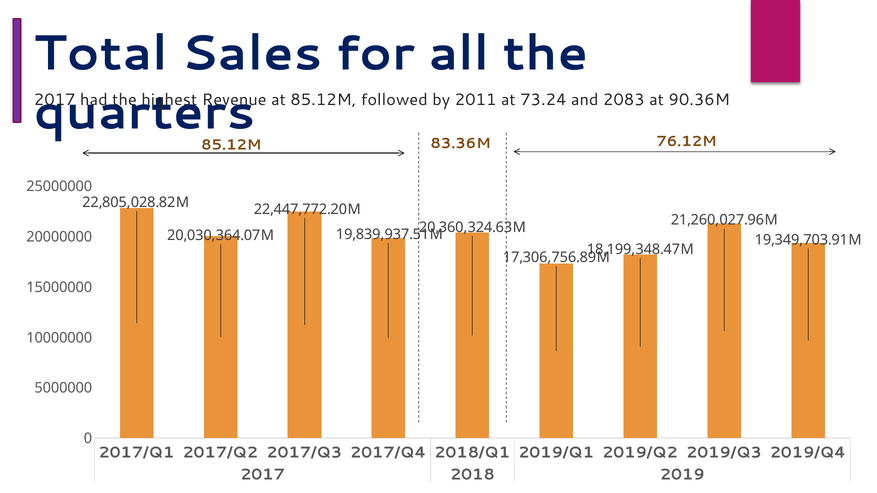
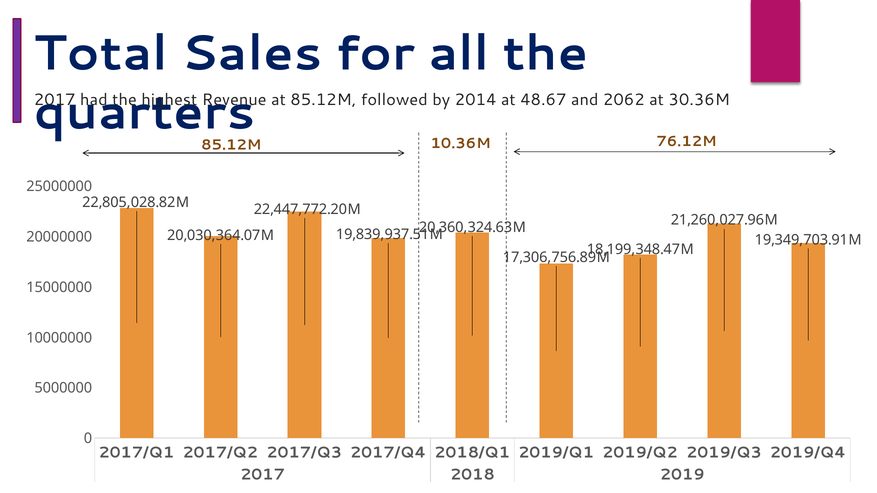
2011: 2011 -> 2014
73.24: 73.24 -> 48.67
2083: 2083 -> 2062
90.36M: 90.36M -> 30.36M
83.36M: 83.36M -> 10.36M
